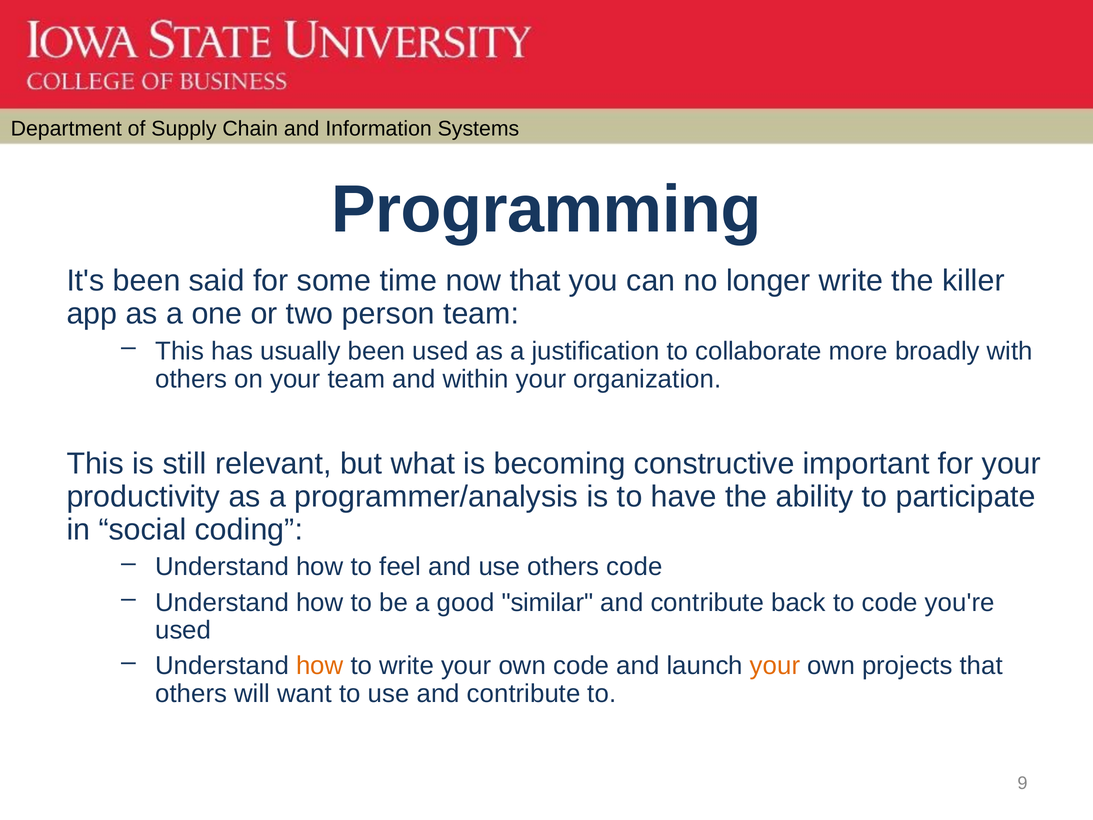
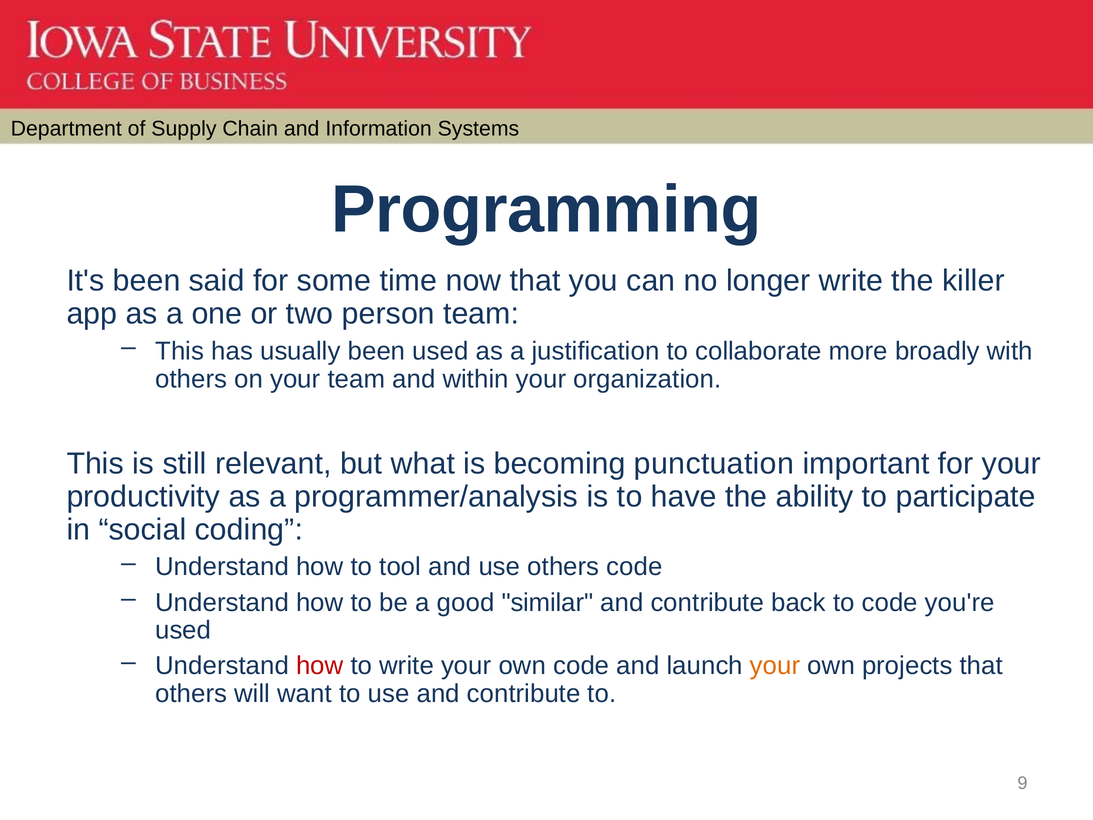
constructive: constructive -> punctuation
feel: feel -> tool
how at (320, 666) colour: orange -> red
